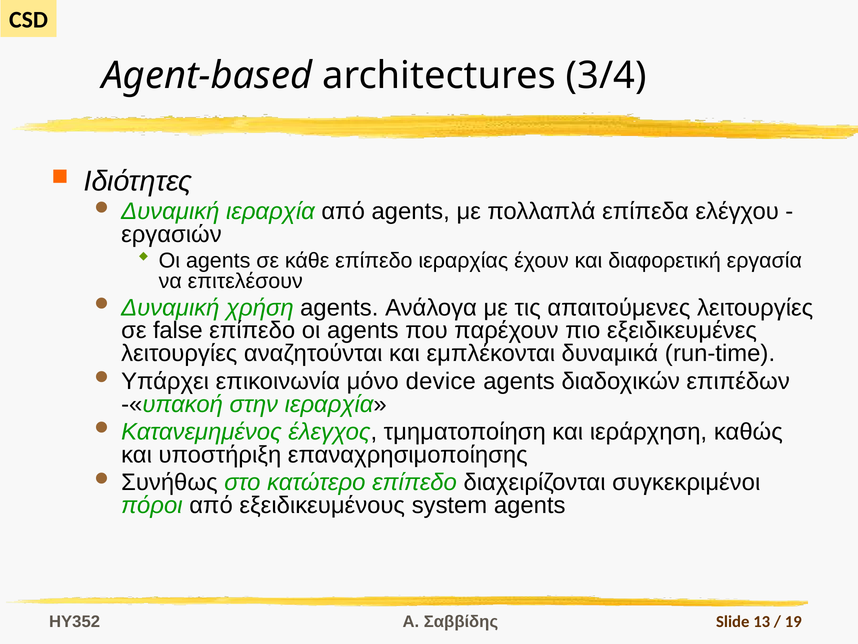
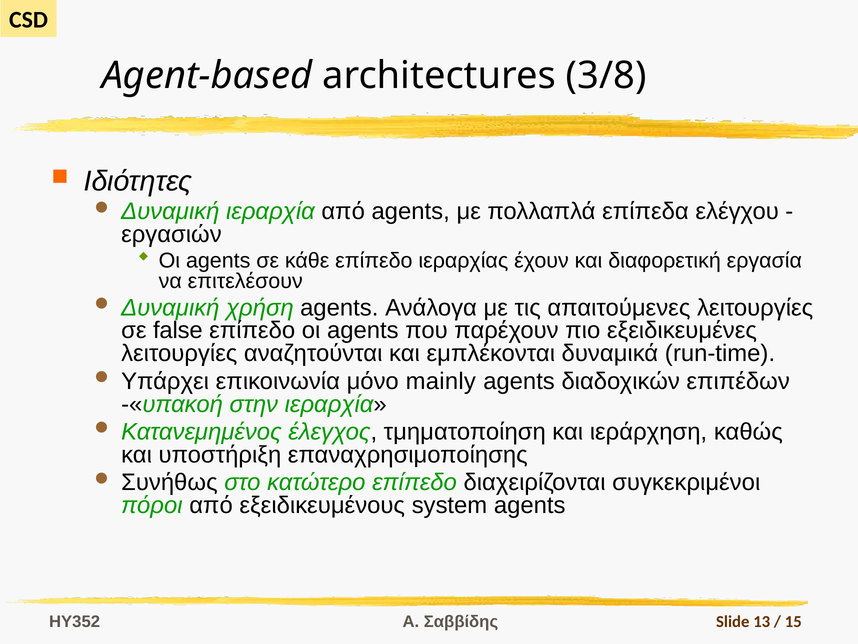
3/4: 3/4 -> 3/8
device: device -> mainly
19: 19 -> 15
